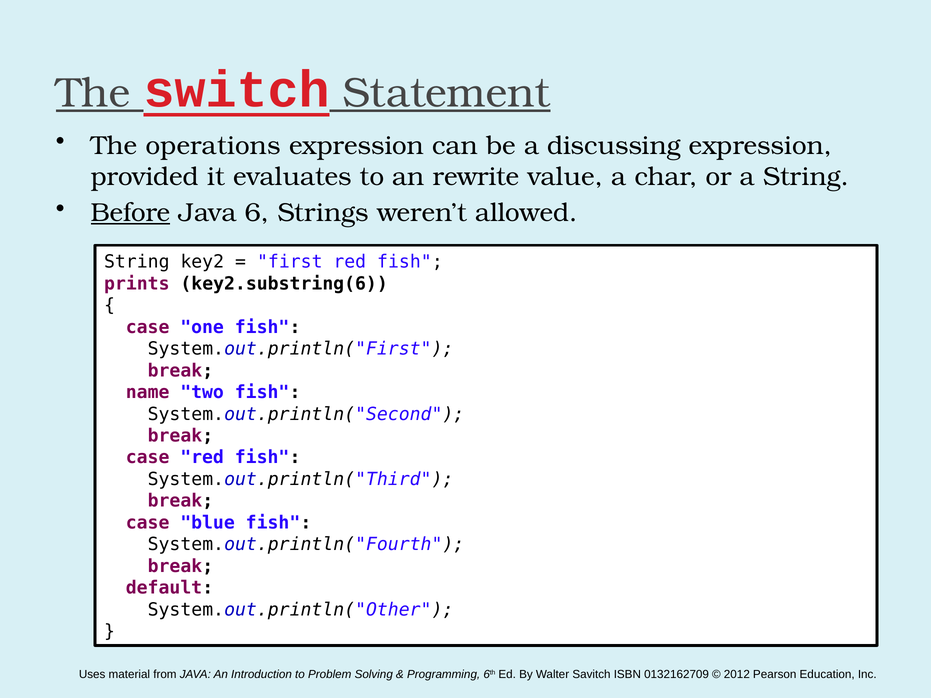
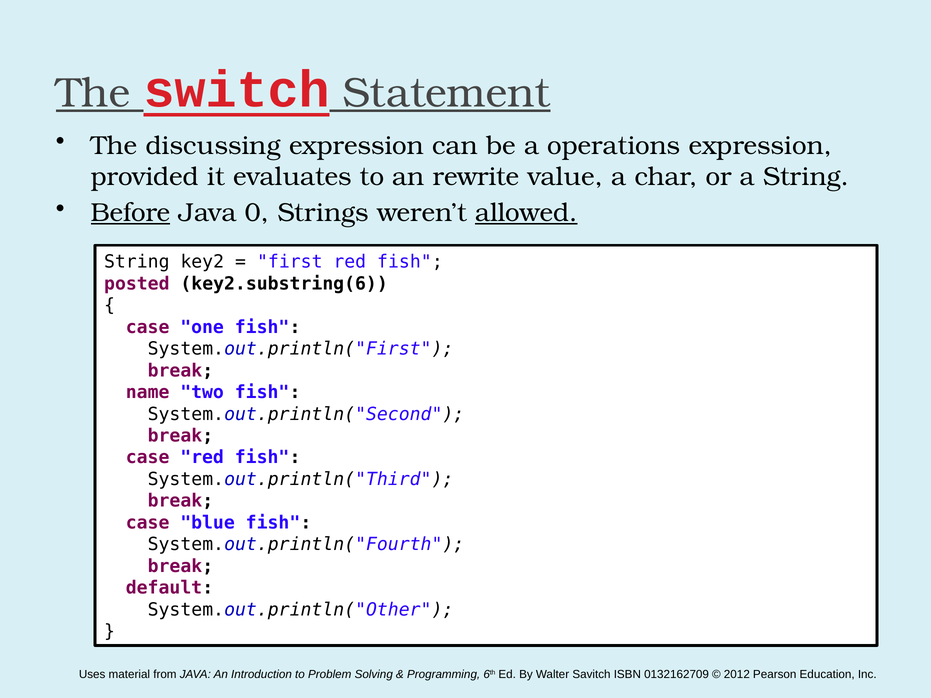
operations: operations -> discussing
discussing: discussing -> operations
6: 6 -> 0
allowed underline: none -> present
prints: prints -> posted
